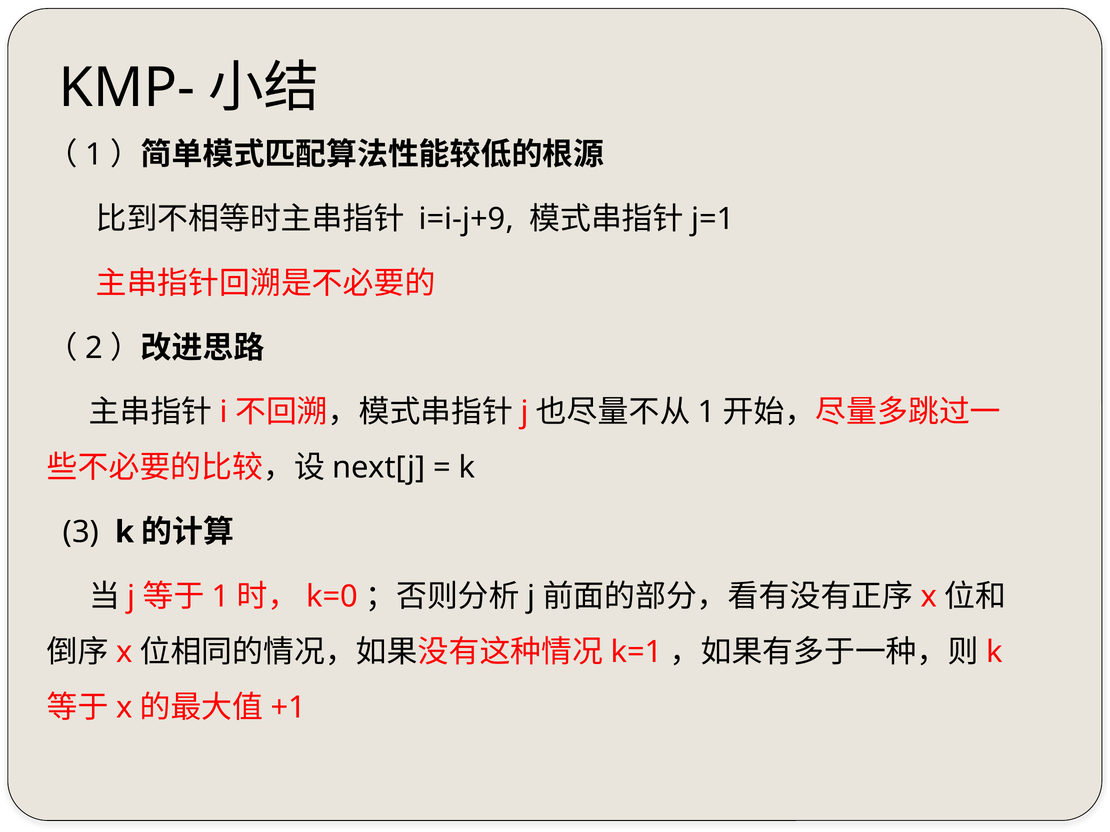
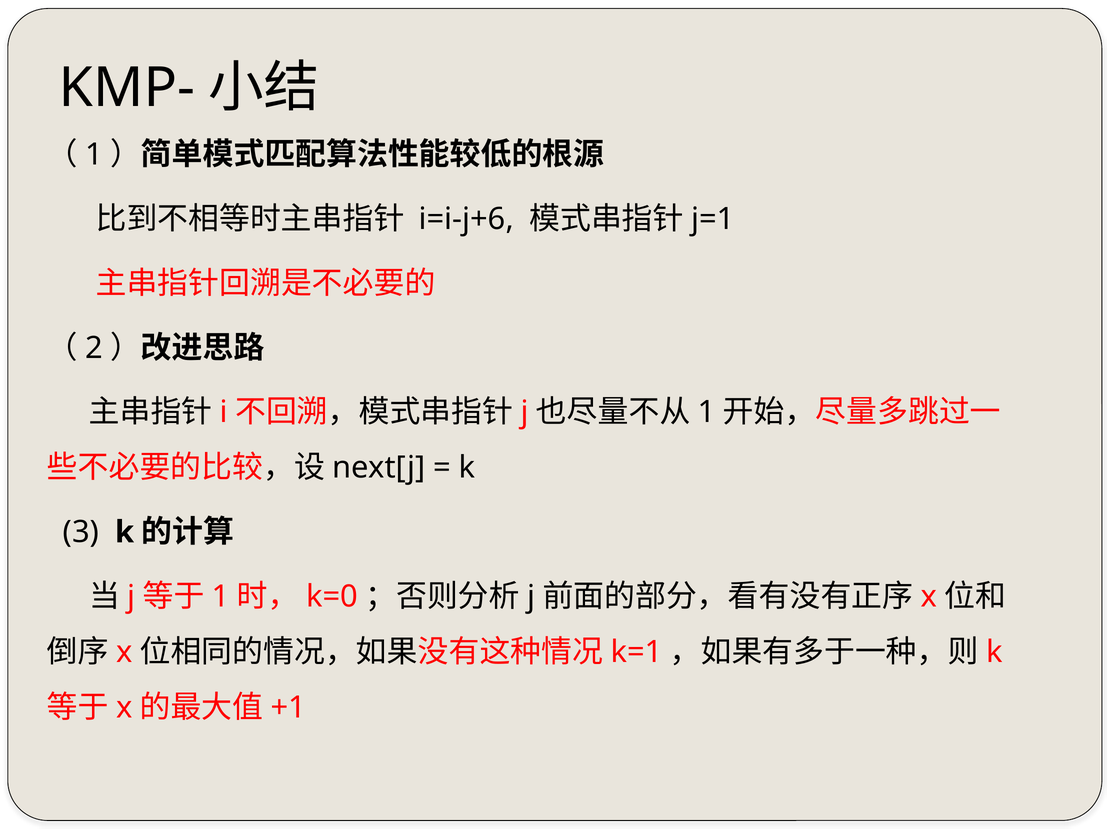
i=i-j+9: i=i-j+9 -> i=i-j+6
